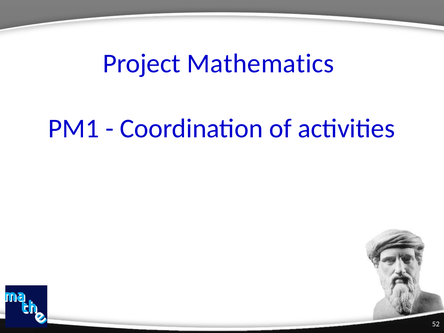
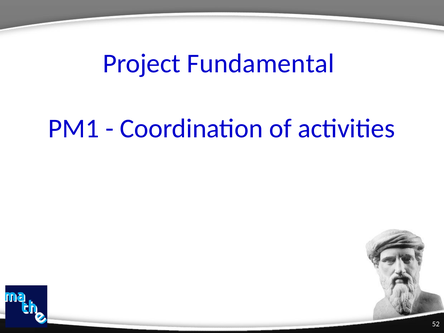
Mathematics: Mathematics -> Fundamental
